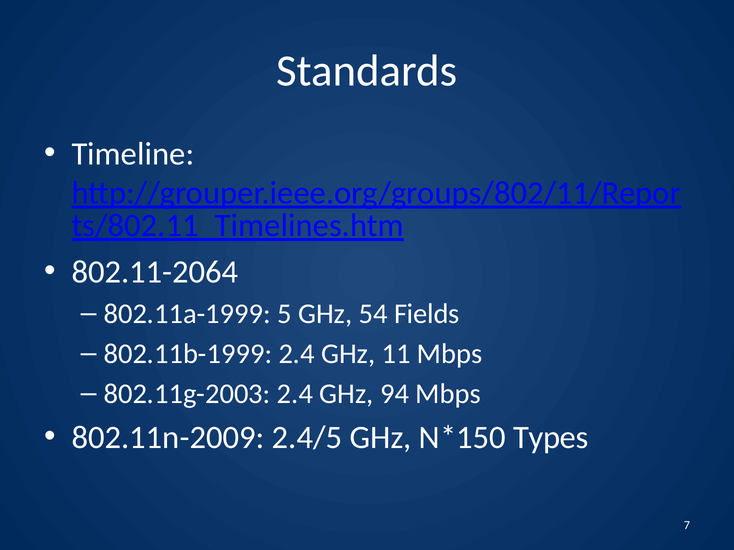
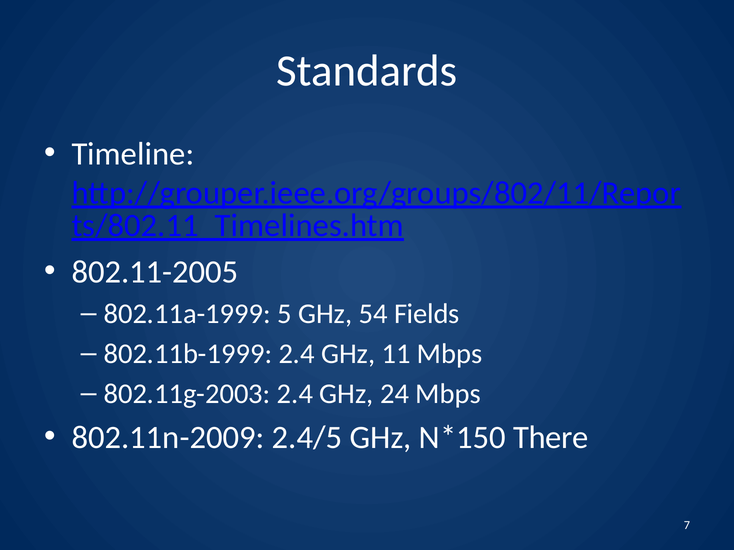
802.11-2064: 802.11-2064 -> 802.11-2005
94: 94 -> 24
Types: Types -> There
